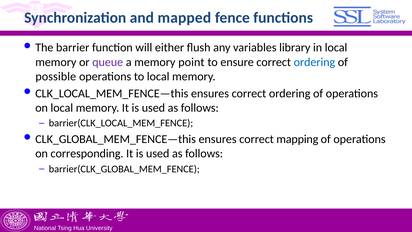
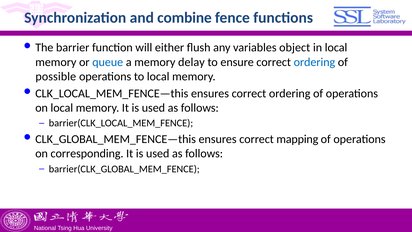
mapped: mapped -> combine
library: library -> object
queue colour: purple -> blue
point: point -> delay
